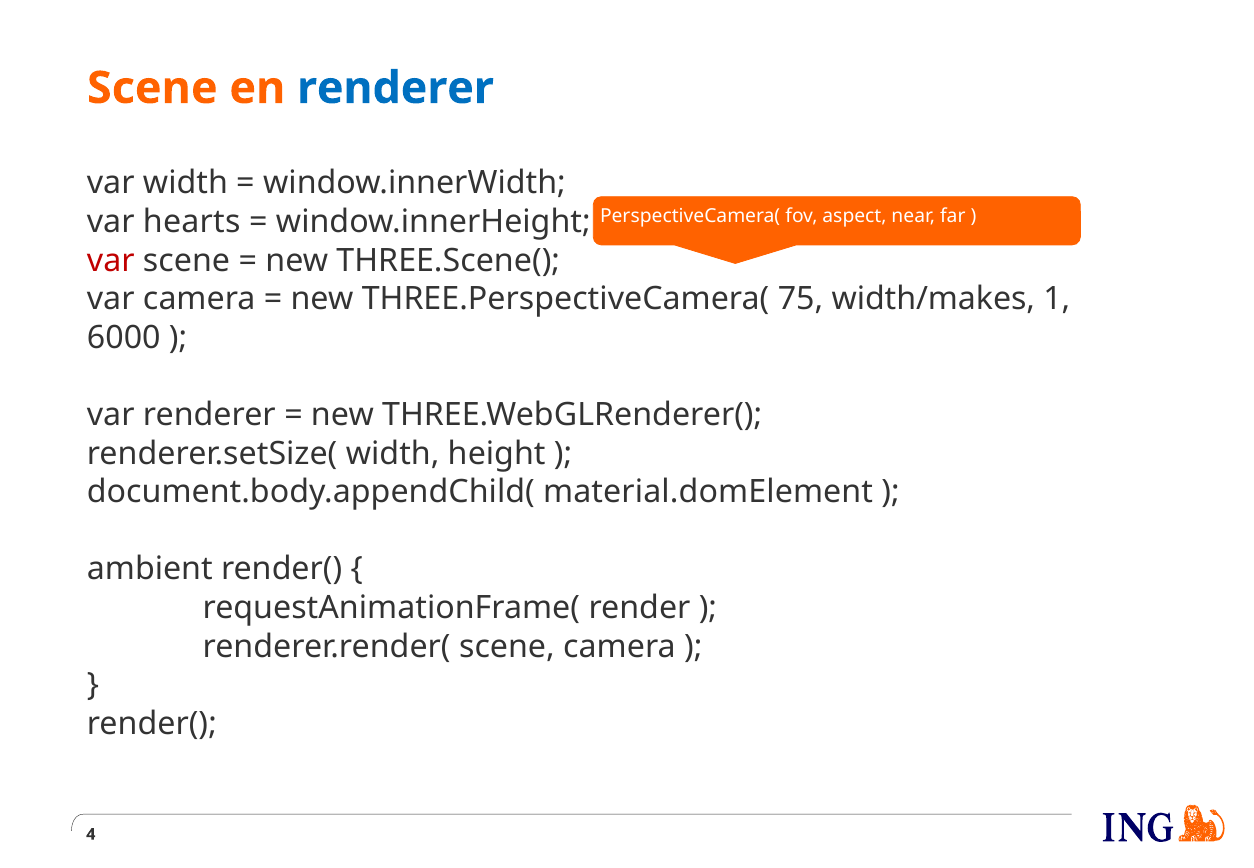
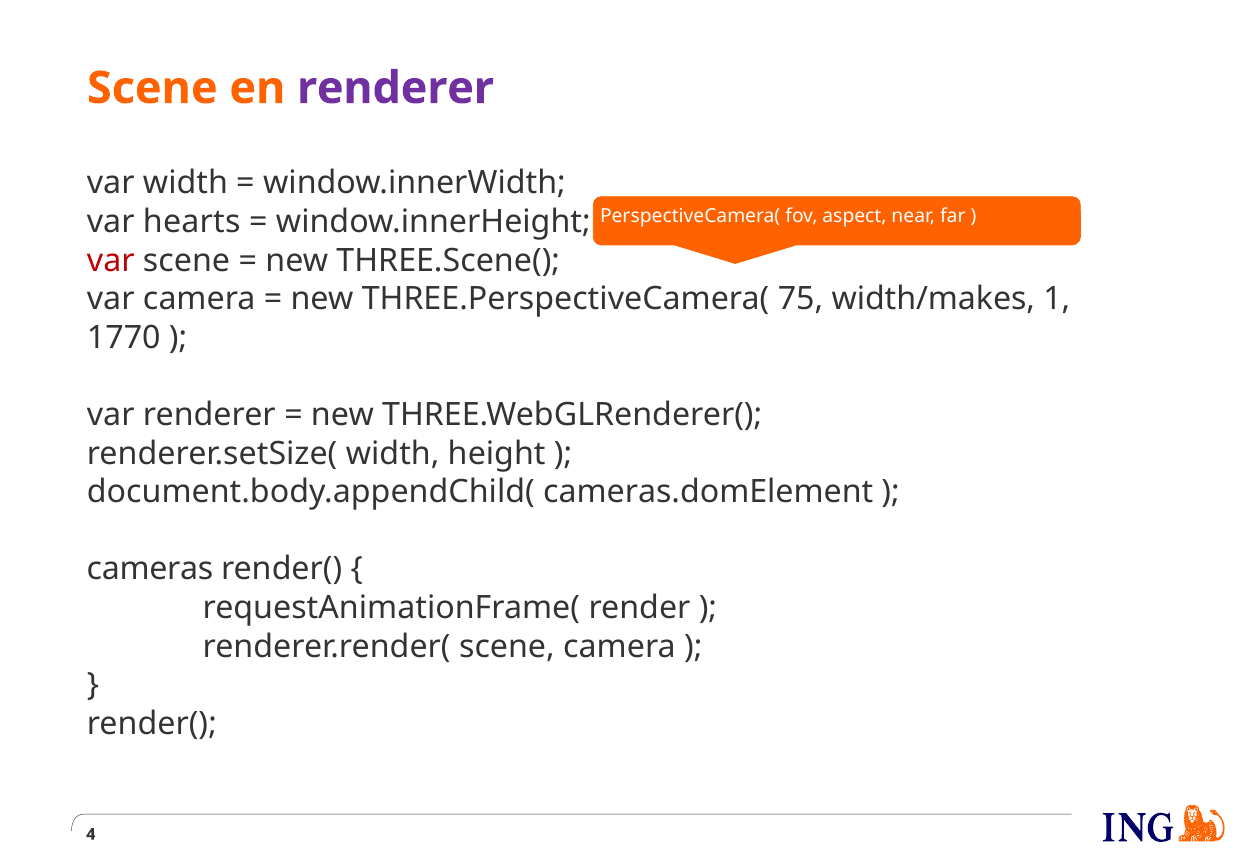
renderer at (395, 88) colour: blue -> purple
6000: 6000 -> 1770
material.domElement: material.domElement -> cameras.domElement
ambient: ambient -> cameras
